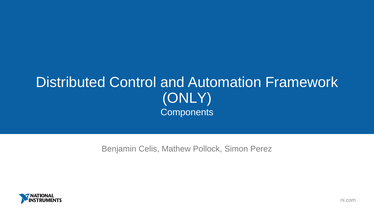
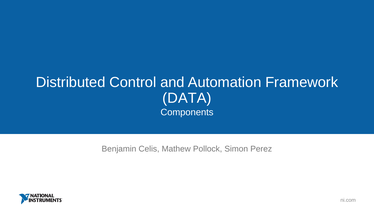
ONLY: ONLY -> DATA
